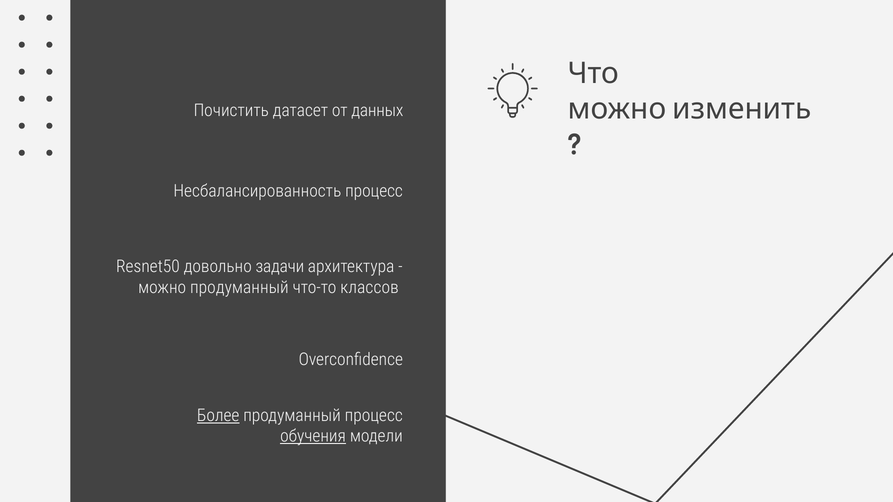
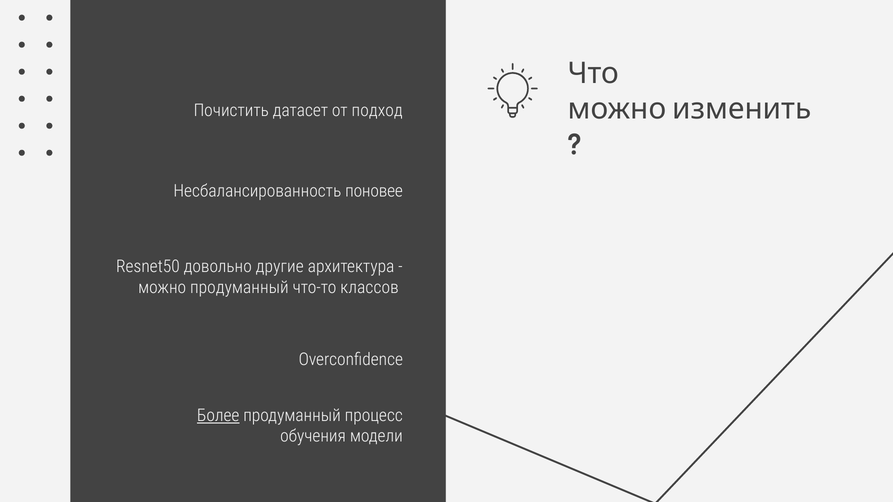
данных: данных -> подход
Несбалансированность процесс: процесс -> поновее
задачи: задачи -> другие
обучения underline: present -> none
